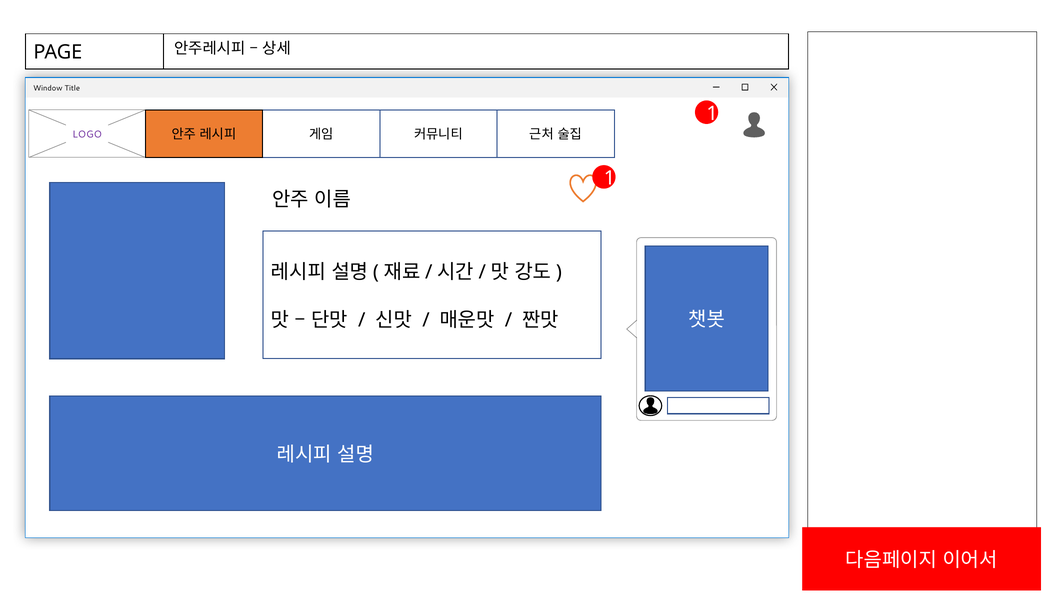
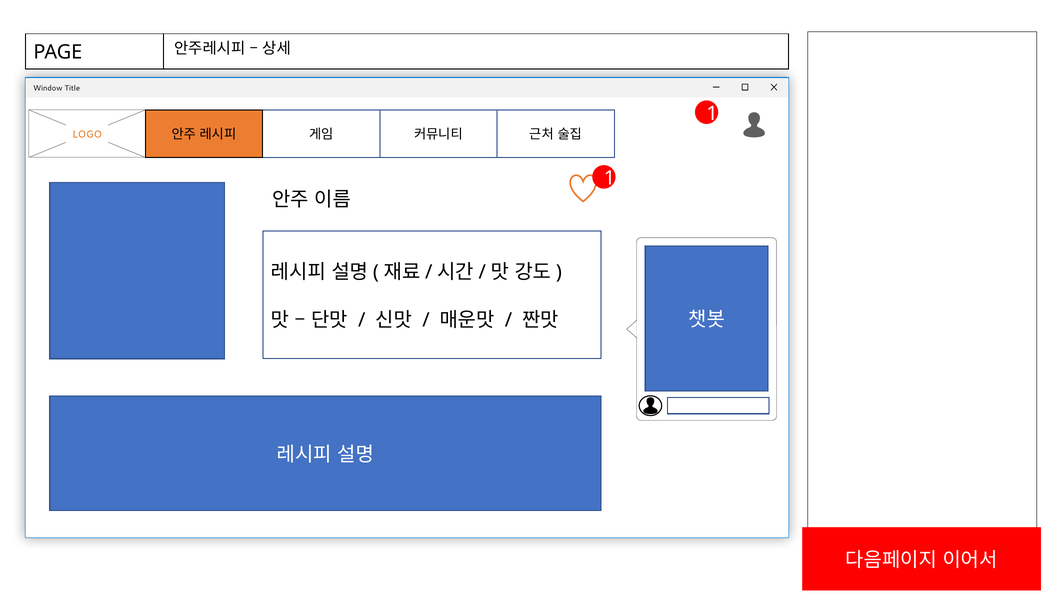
LOGO colour: purple -> orange
